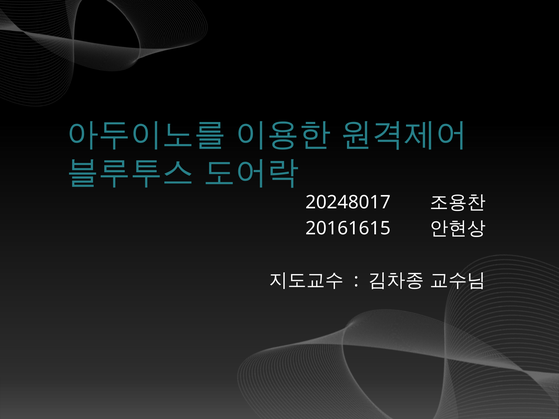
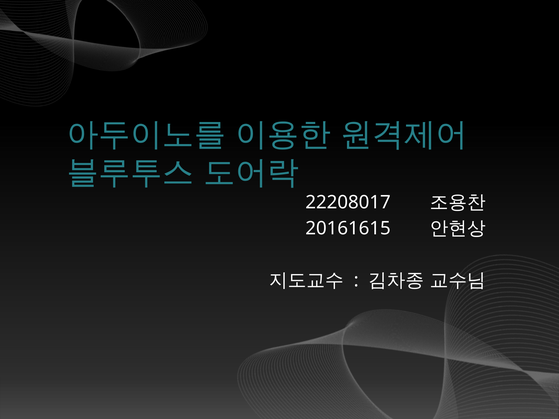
20248017: 20248017 -> 22208017
